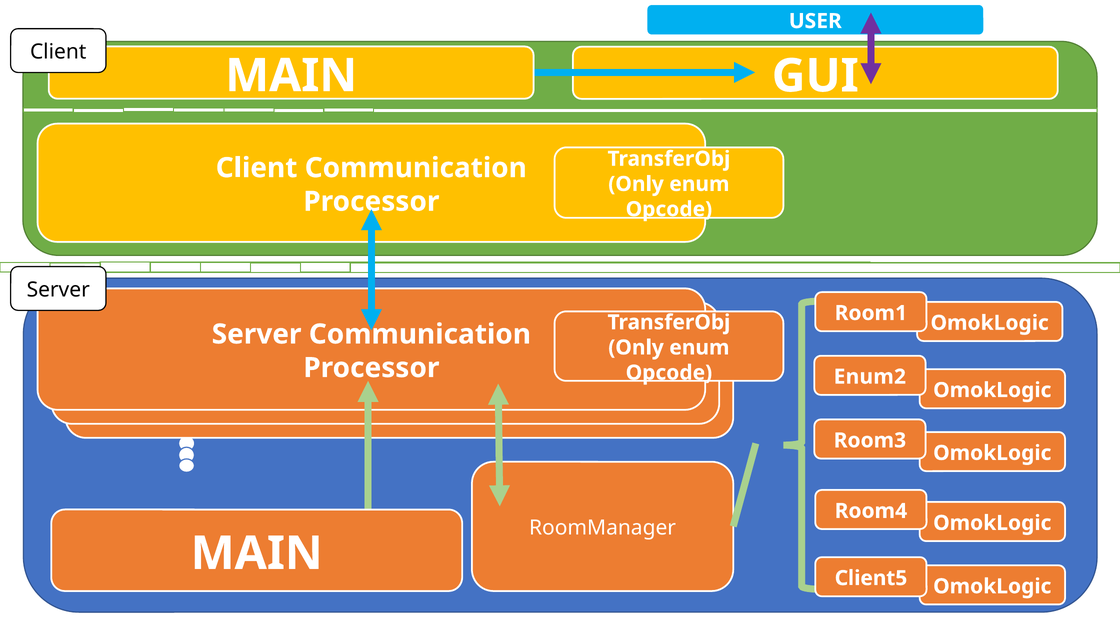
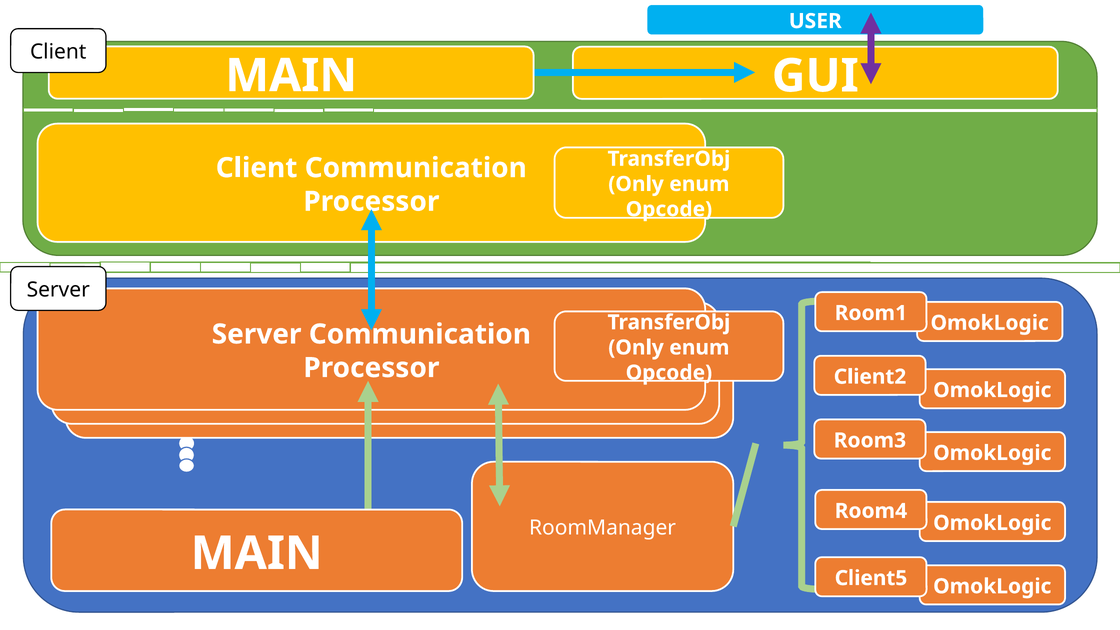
Enum2: Enum2 -> Client2
